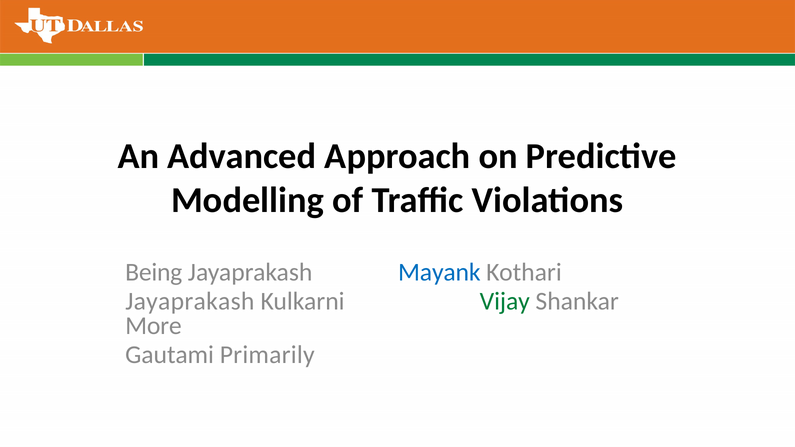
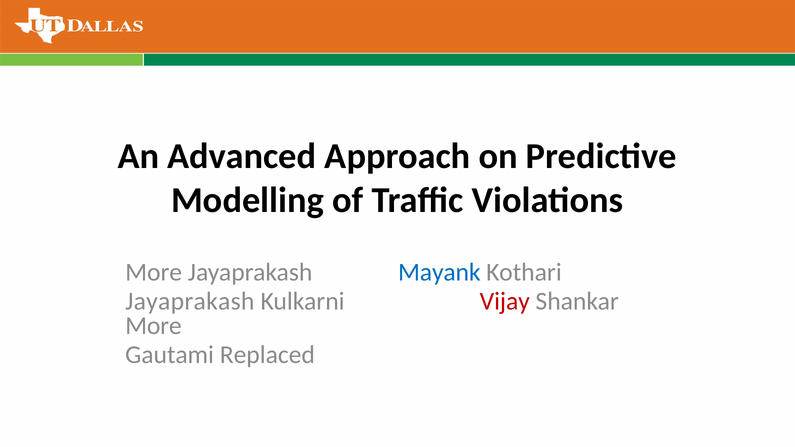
Being at (154, 273): Being -> More
Vijay colour: green -> red
Primarily: Primarily -> Replaced
